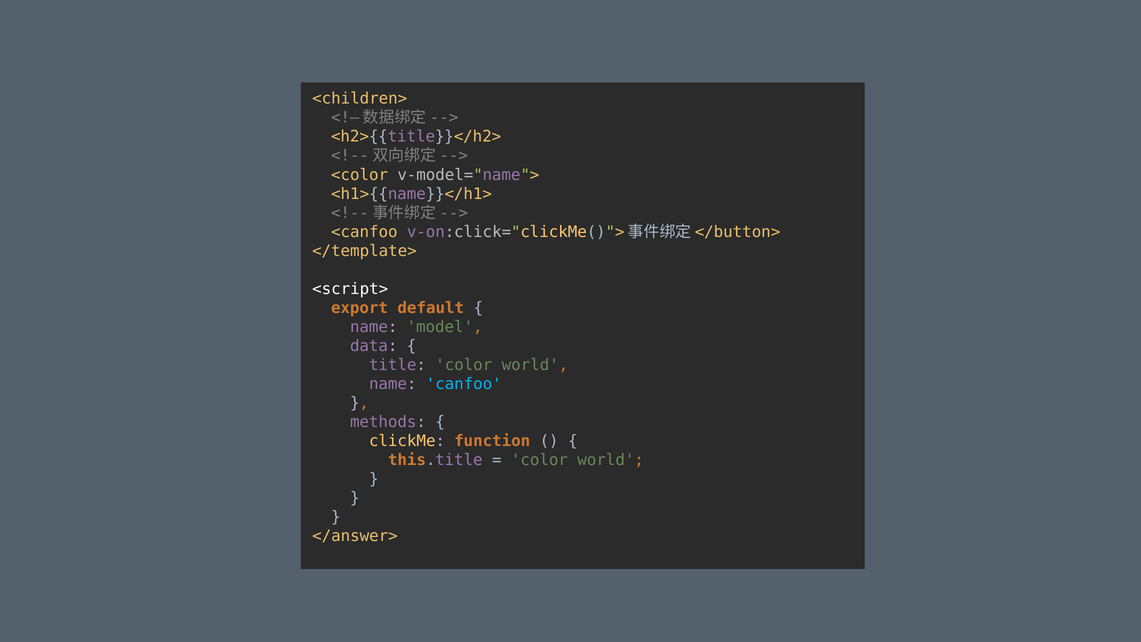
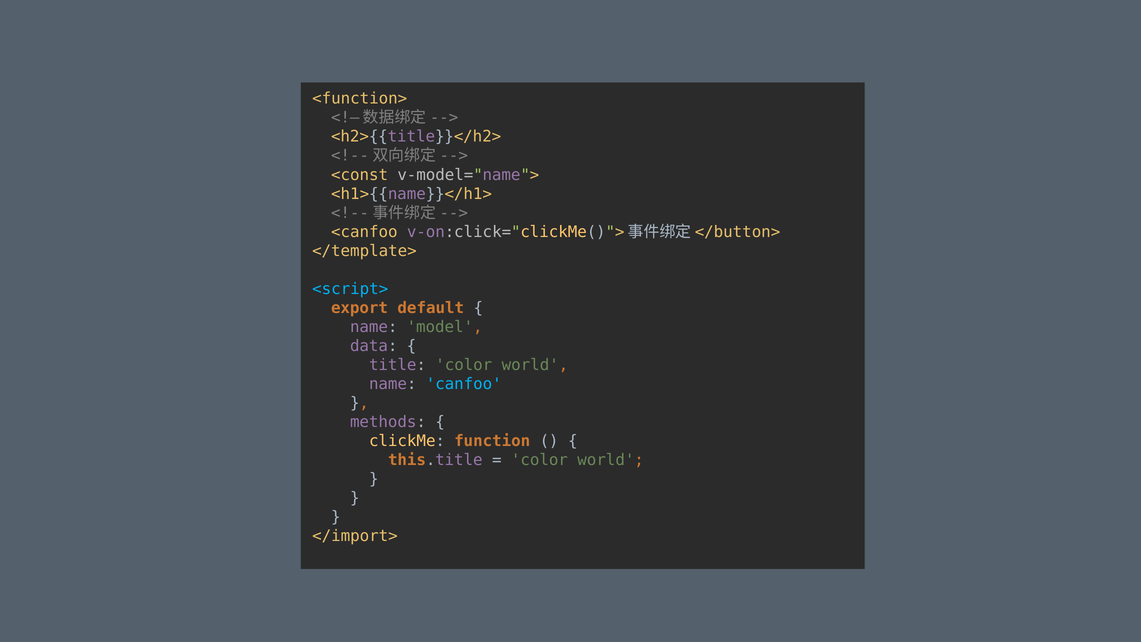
<children>: <children> -> <function>
<color: <color -> <const
<script> colour: white -> light blue
</answer>: </answer> -> </import>
